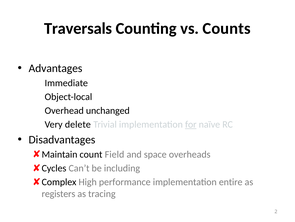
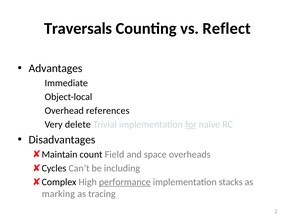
Counts: Counts -> Reflect
unchanged: unchanged -> references
performance underline: none -> present
entire: entire -> stacks
registers: registers -> marking
